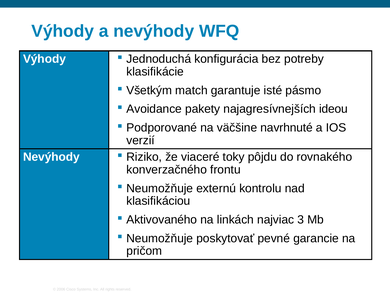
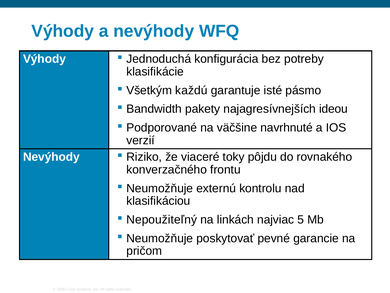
match: match -> každú
Avoidance: Avoidance -> Bandwidth
Aktivovaného: Aktivovaného -> Nepoužiteľný
3: 3 -> 5
